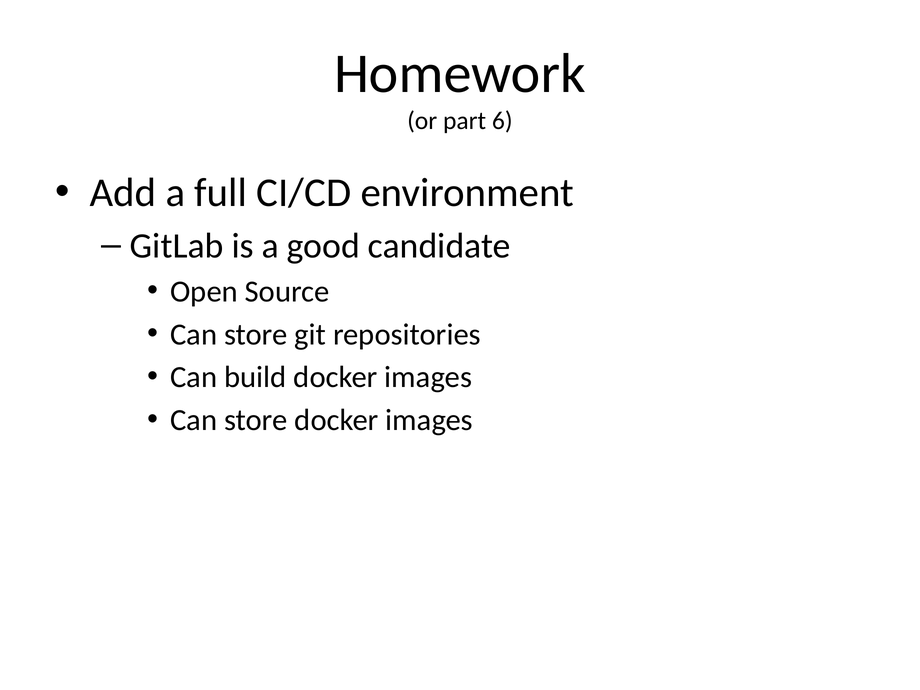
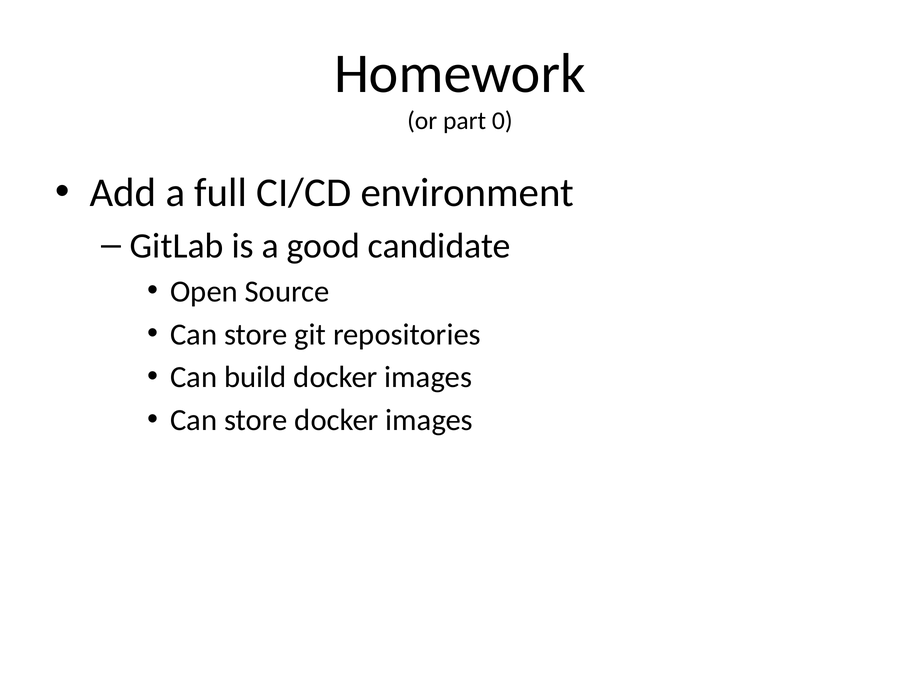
6: 6 -> 0
